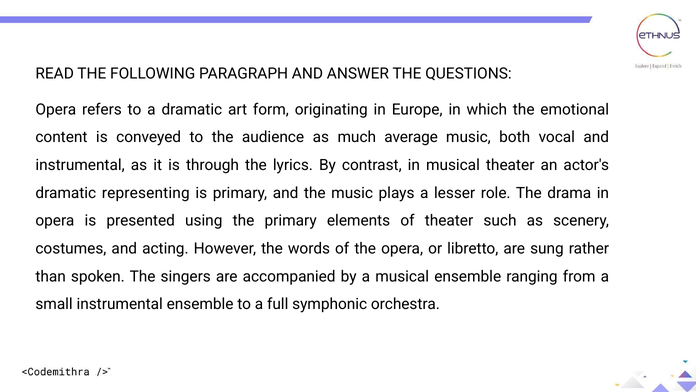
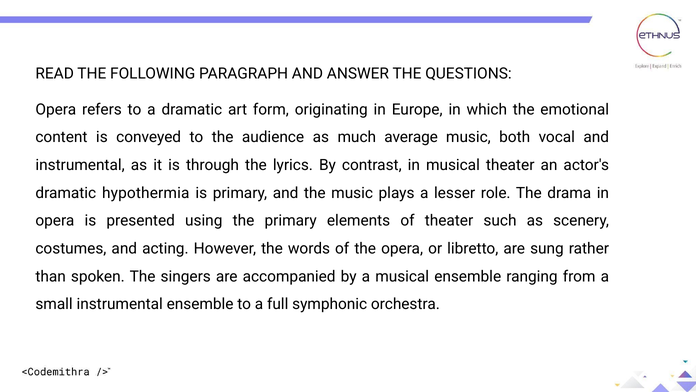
representing: representing -> hypothermia
